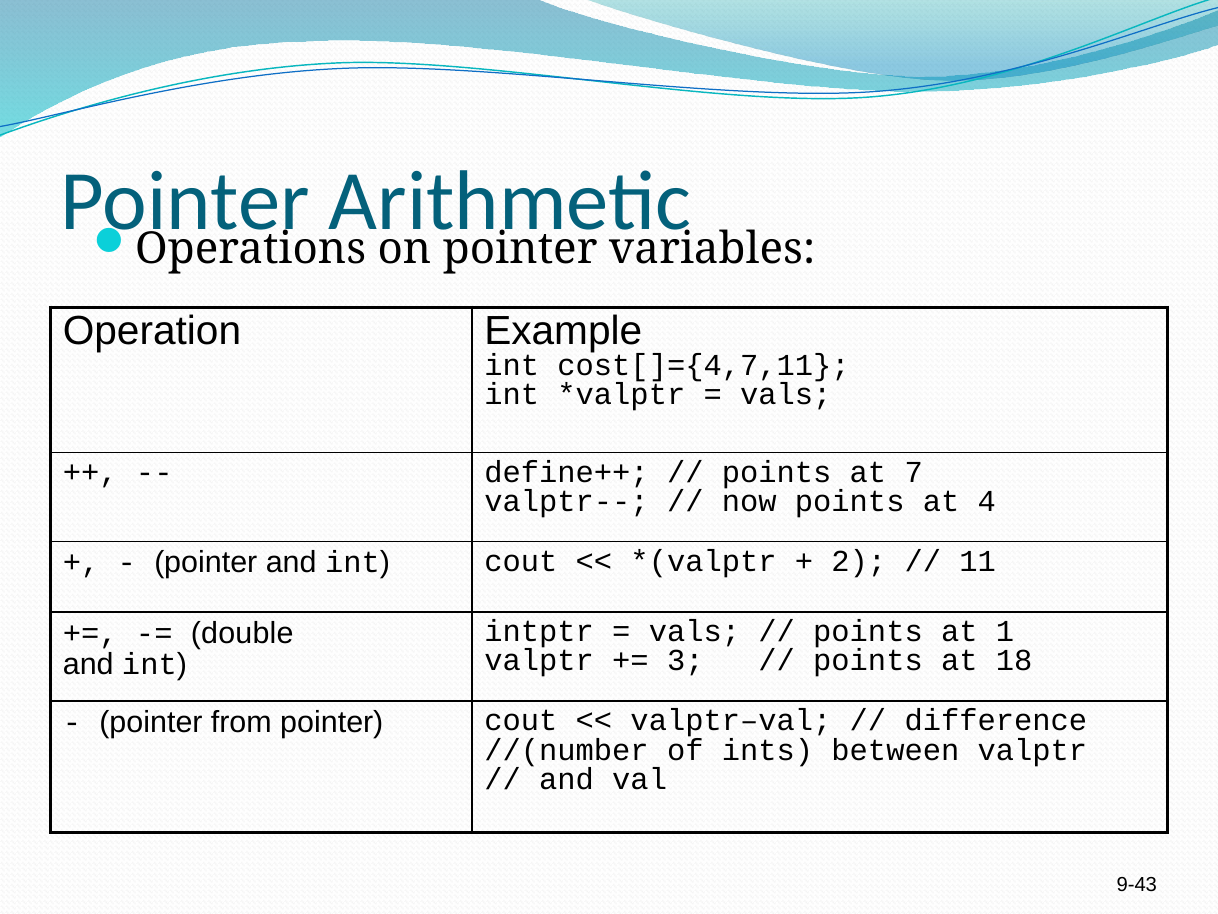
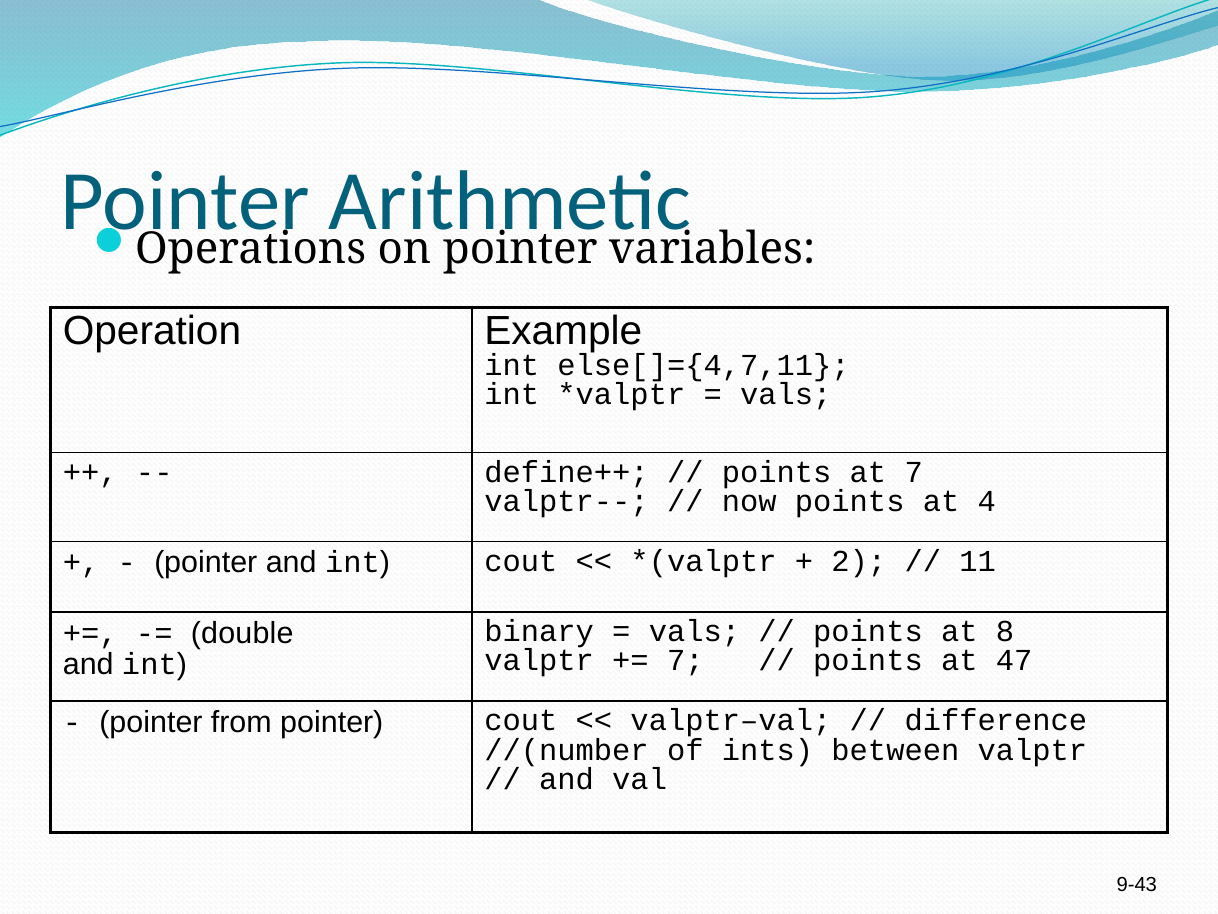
cost[]={4,7,11: cost[]={4,7,11 -> else[]={4,7,11
intptr: intptr -> binary
1: 1 -> 8
3 at (685, 661): 3 -> 7
18: 18 -> 47
